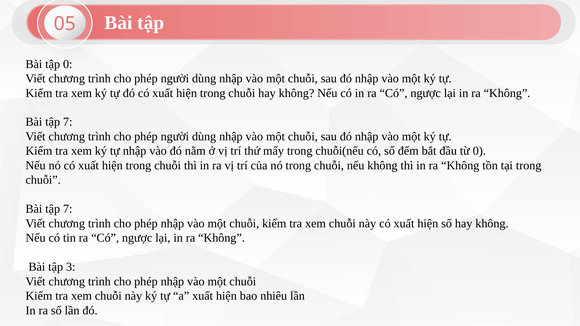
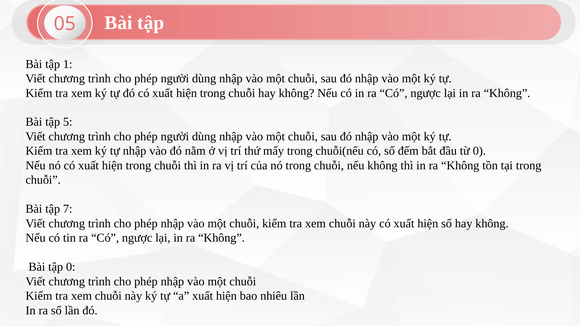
tập 0: 0 -> 1
7 at (68, 122): 7 -> 5
tập 3: 3 -> 0
